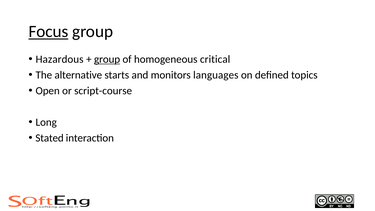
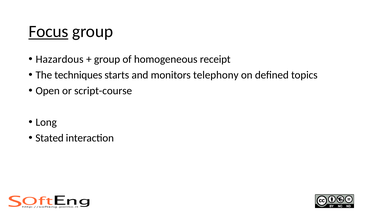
group at (107, 59) underline: present -> none
critical: critical -> receipt
alternative: alternative -> techniques
languages: languages -> telephony
